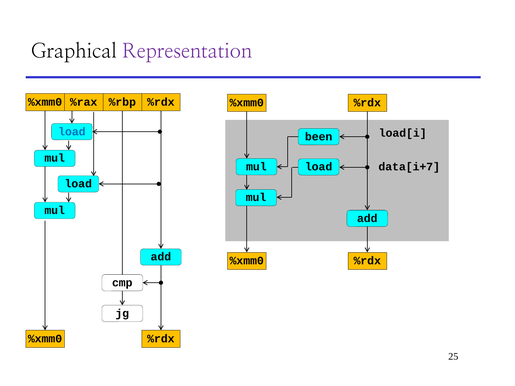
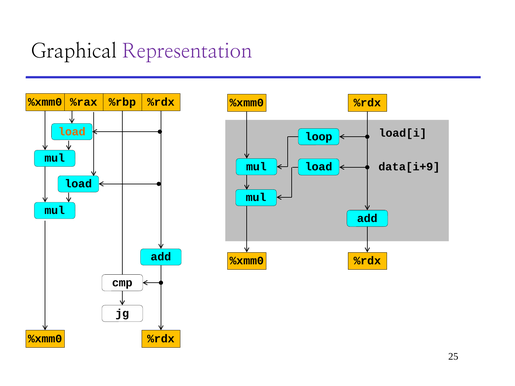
load at (72, 132) colour: blue -> orange
been: been -> loop
data[i+7: data[i+7 -> data[i+9
